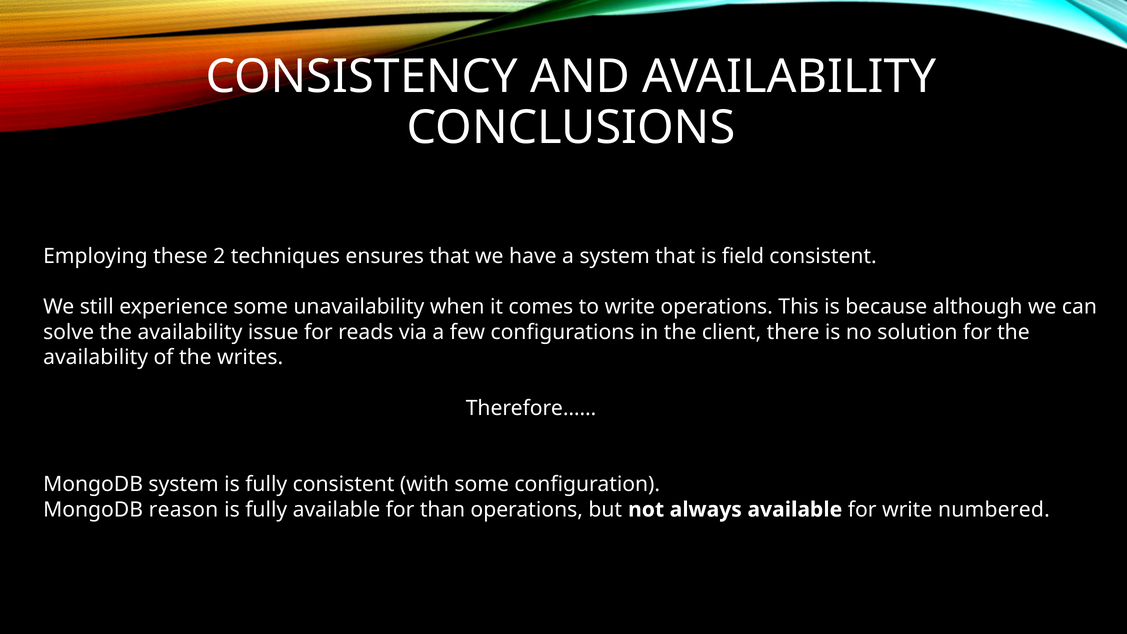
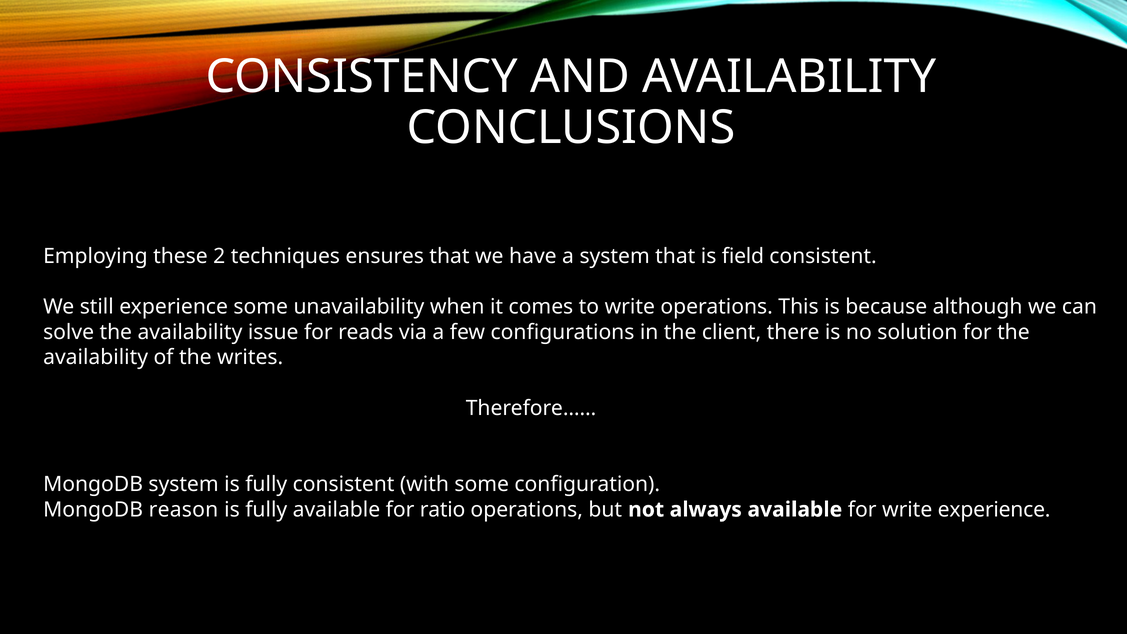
than: than -> ratio
write numbered: numbered -> experience
